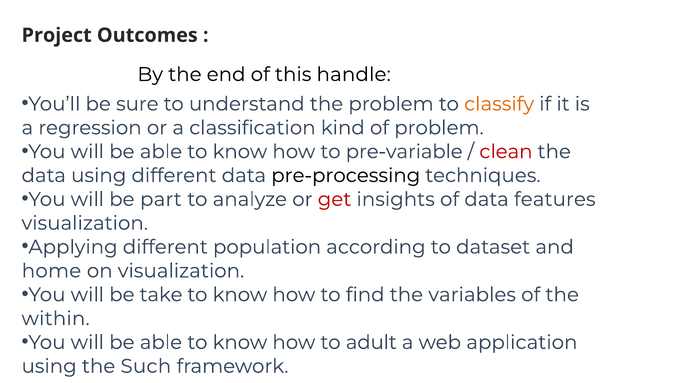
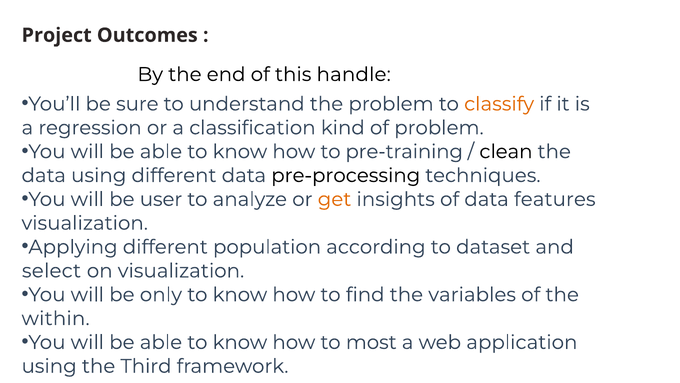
pre-variable: pre-variable -> pre-training
clean colour: red -> black
part: part -> user
get colour: red -> orange
home: home -> select
take: take -> only
adult: adult -> most
Such: Such -> Third
